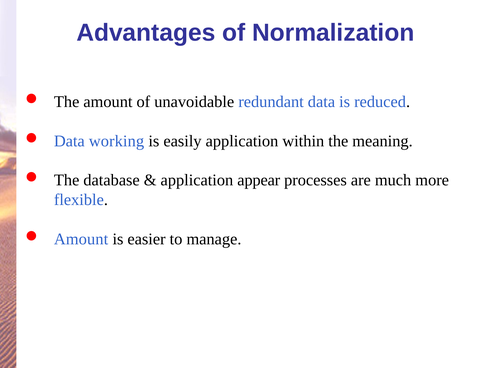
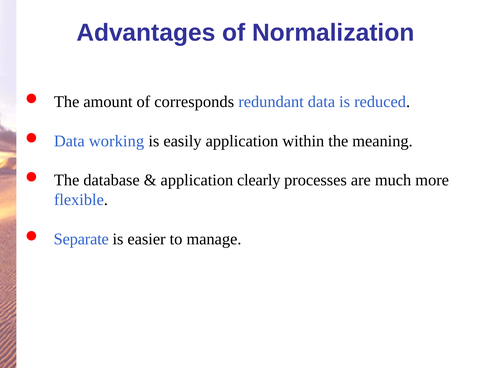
unavoidable: unavoidable -> corresponds
appear: appear -> clearly
Amount at (81, 239): Amount -> Separate
